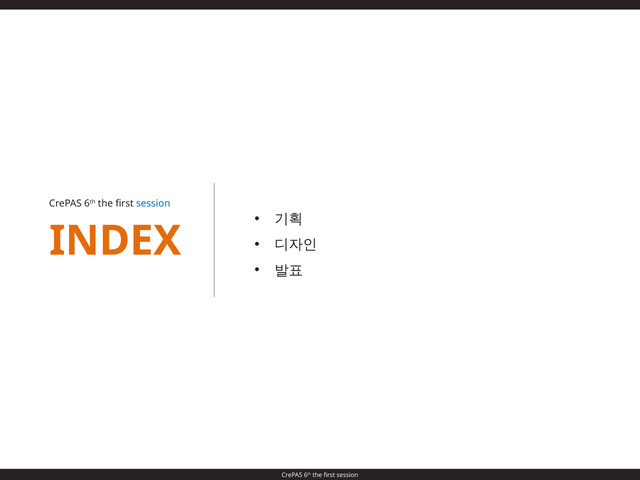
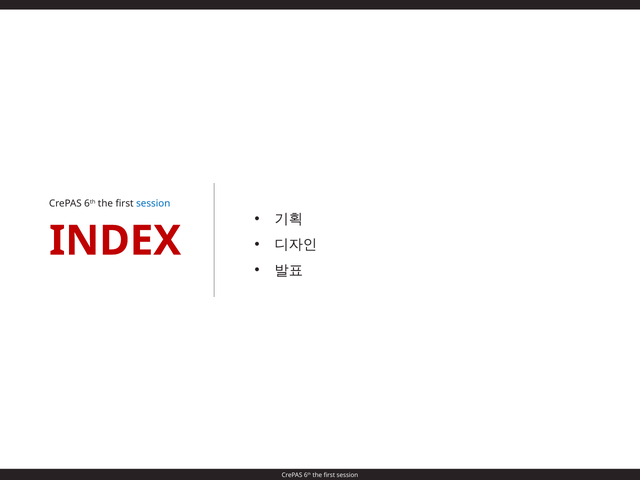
INDEX colour: orange -> red
